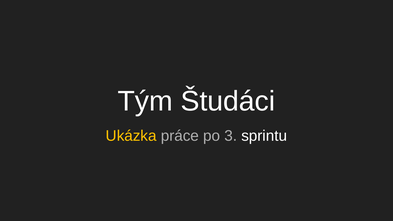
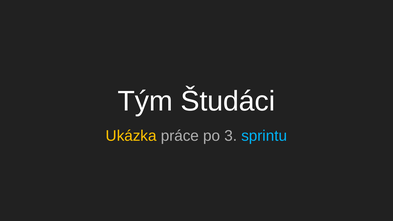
sprintu colour: white -> light blue
